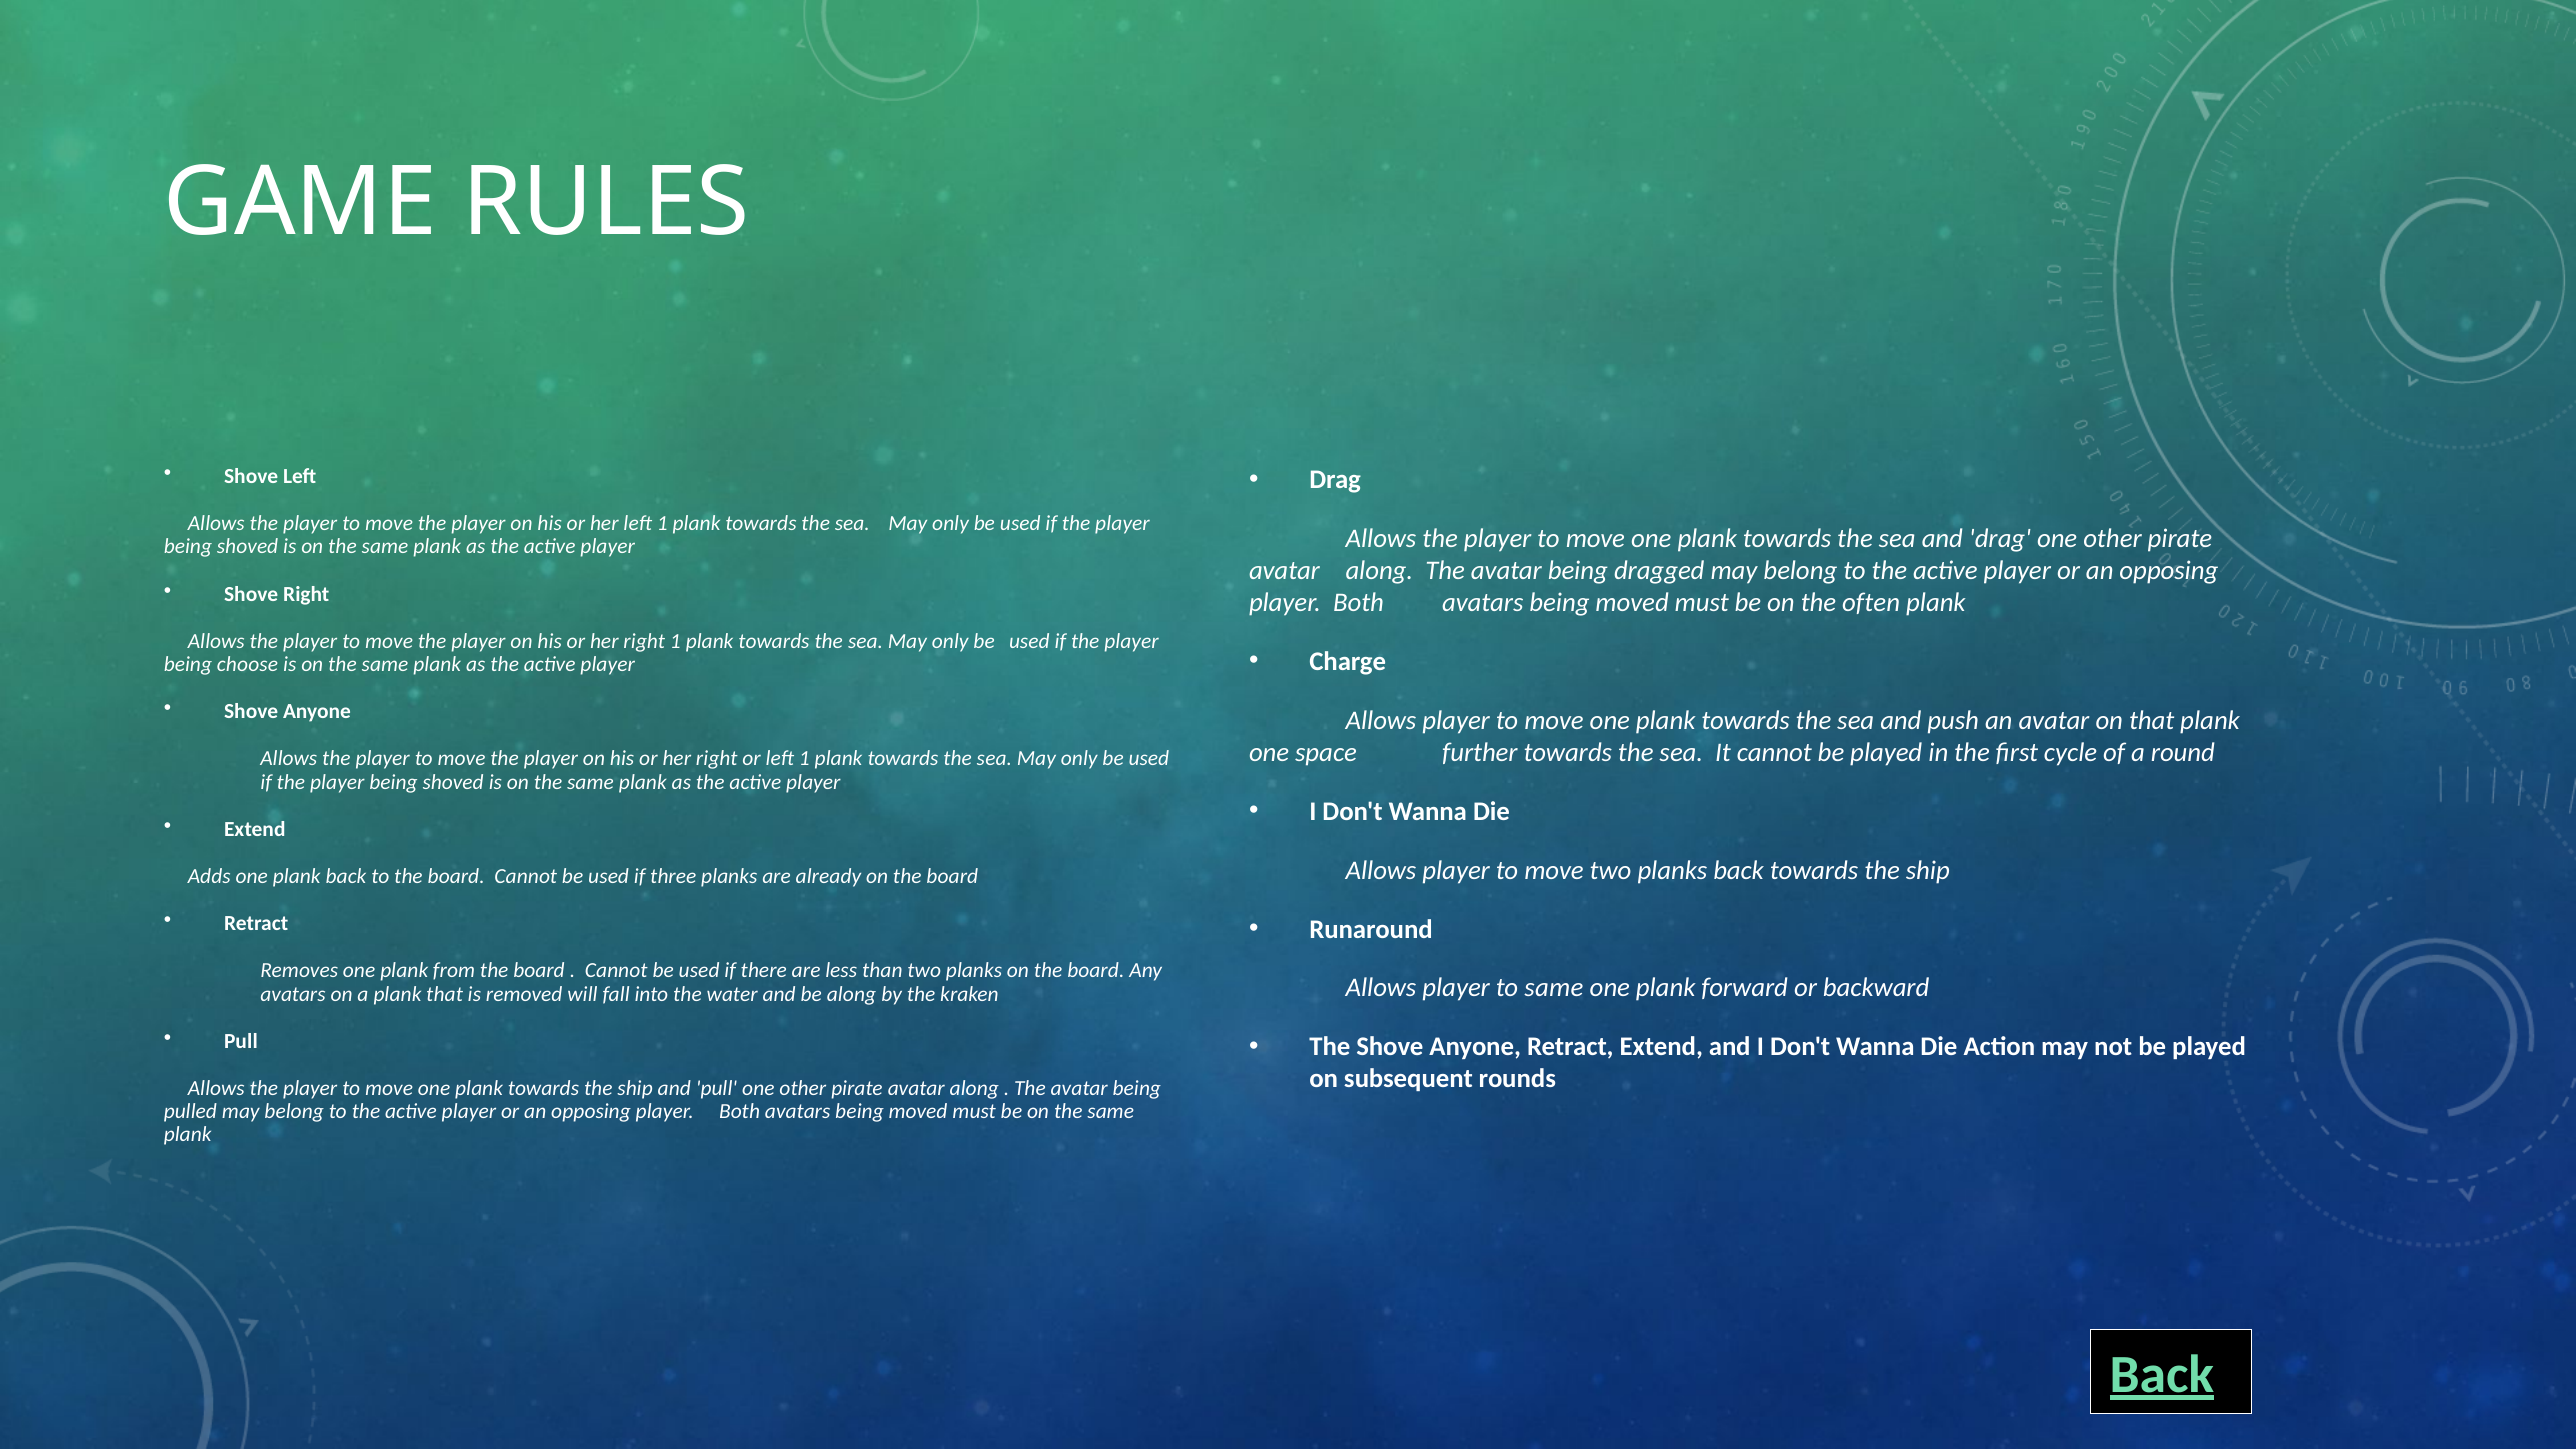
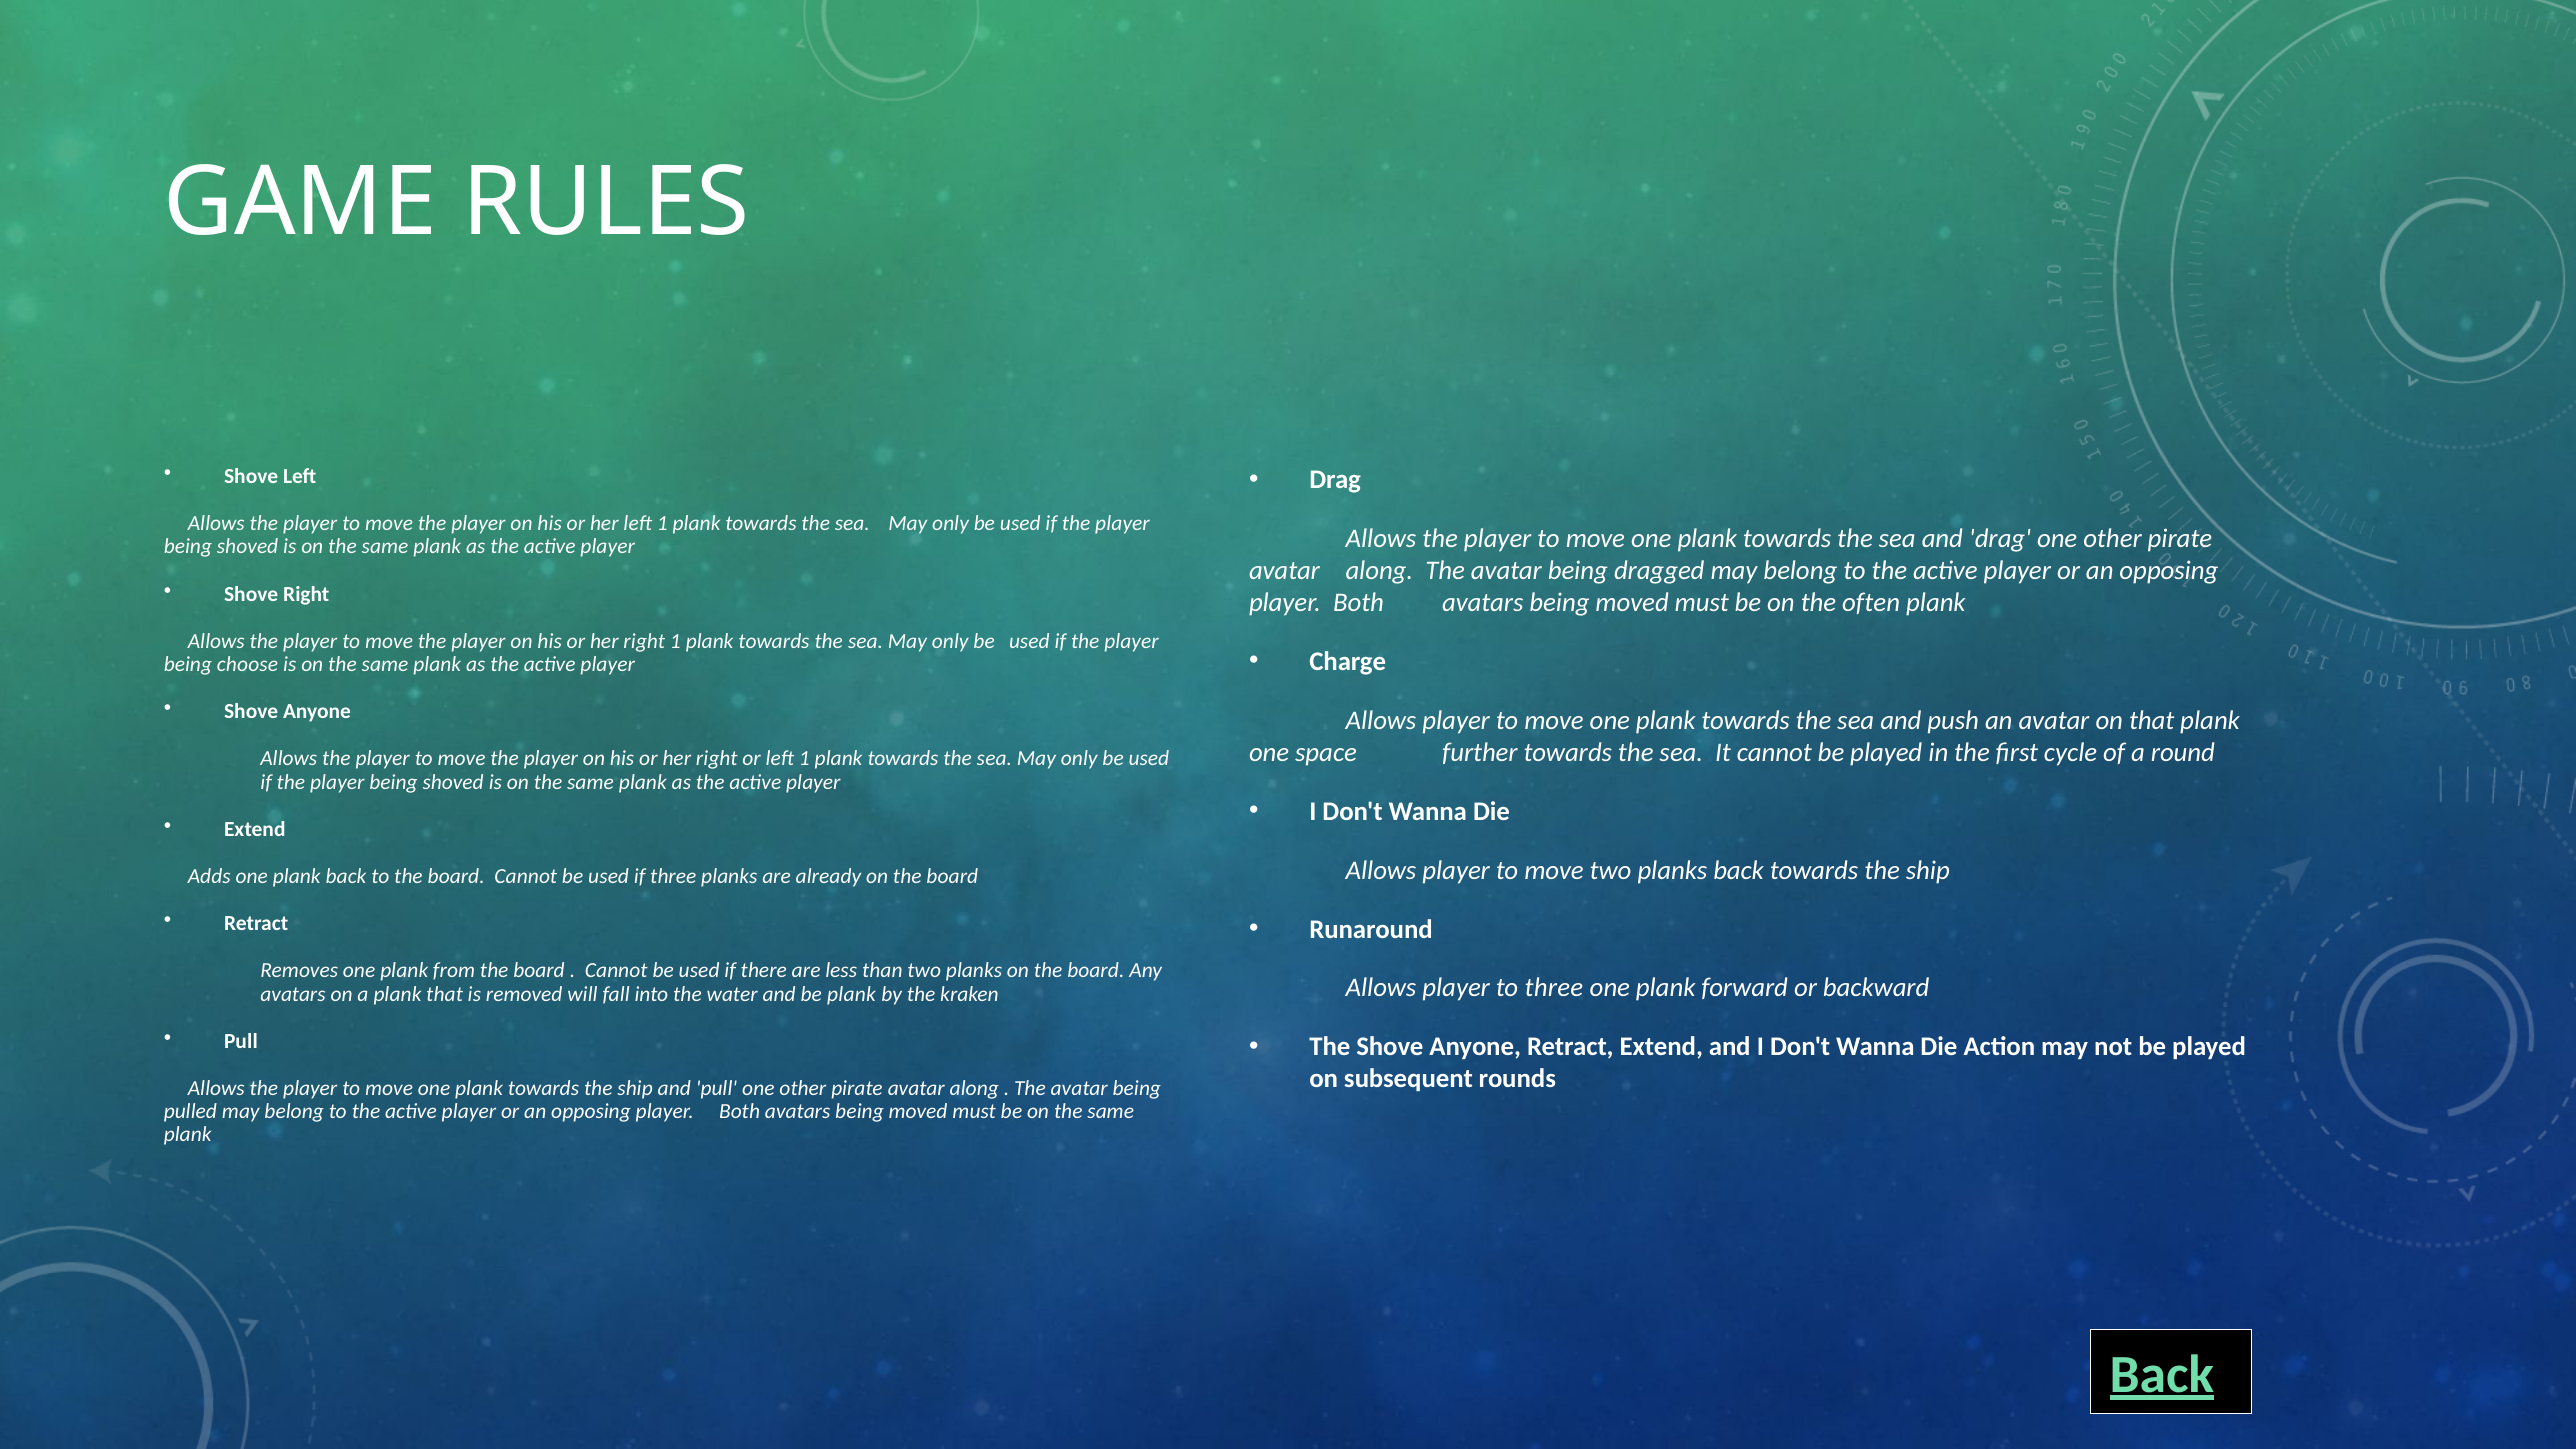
to same: same -> three
be along: along -> plank
